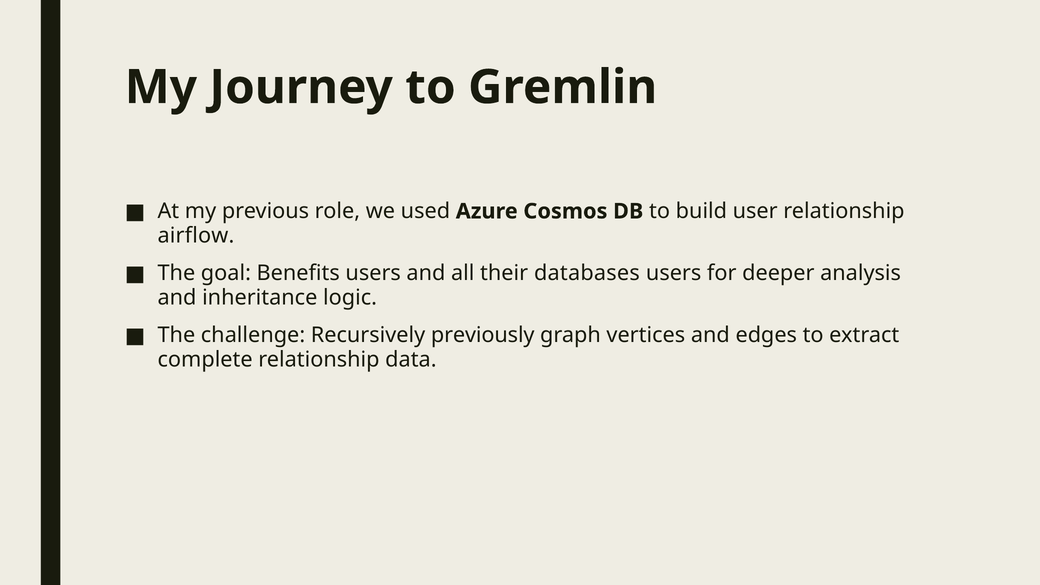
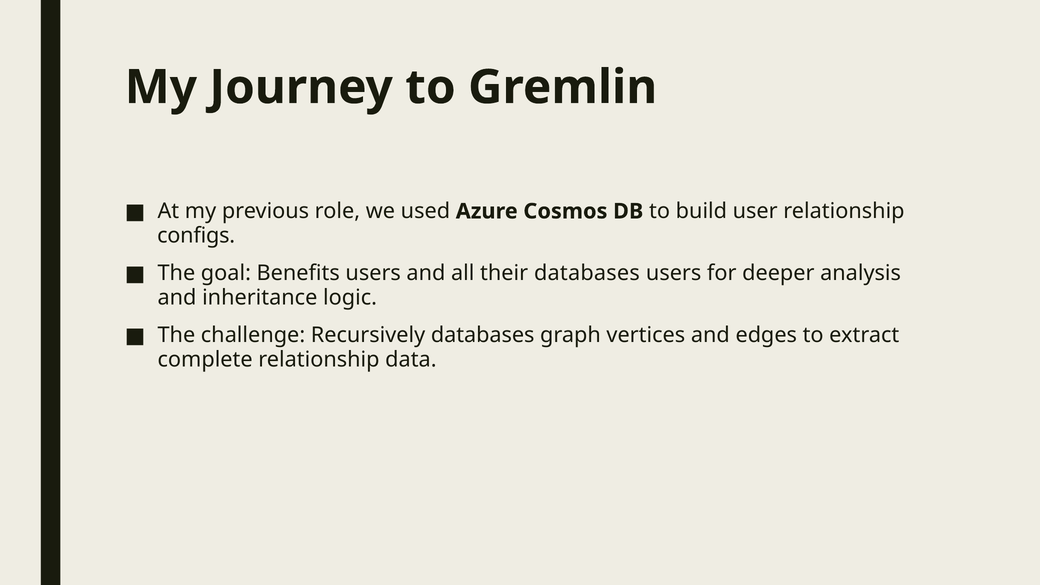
airflow: airflow -> configs
Recursively previously: previously -> databases
